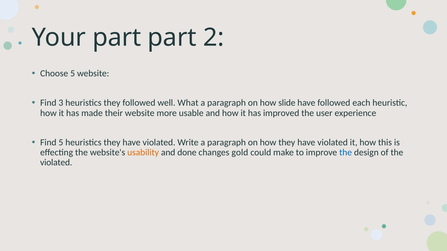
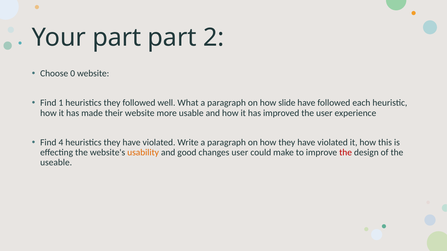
Choose 5: 5 -> 0
3: 3 -> 1
Find 5: 5 -> 4
done: done -> good
changes gold: gold -> user
the at (346, 153) colour: blue -> red
violated at (56, 163): violated -> useable
